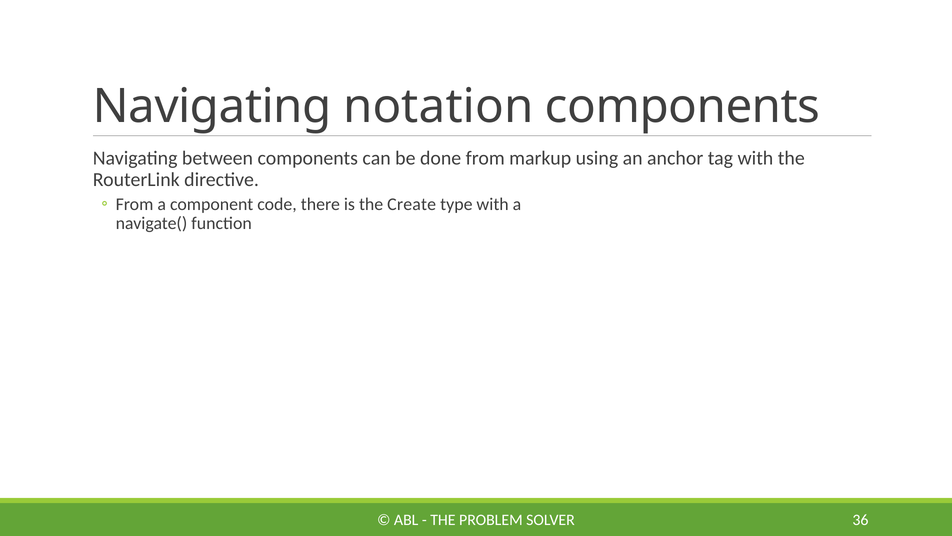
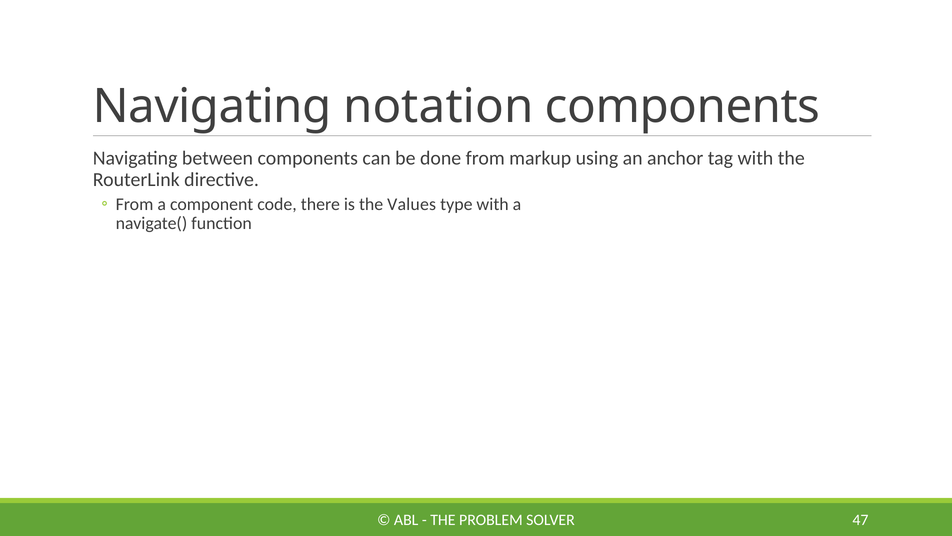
Create: Create -> Values
36: 36 -> 47
